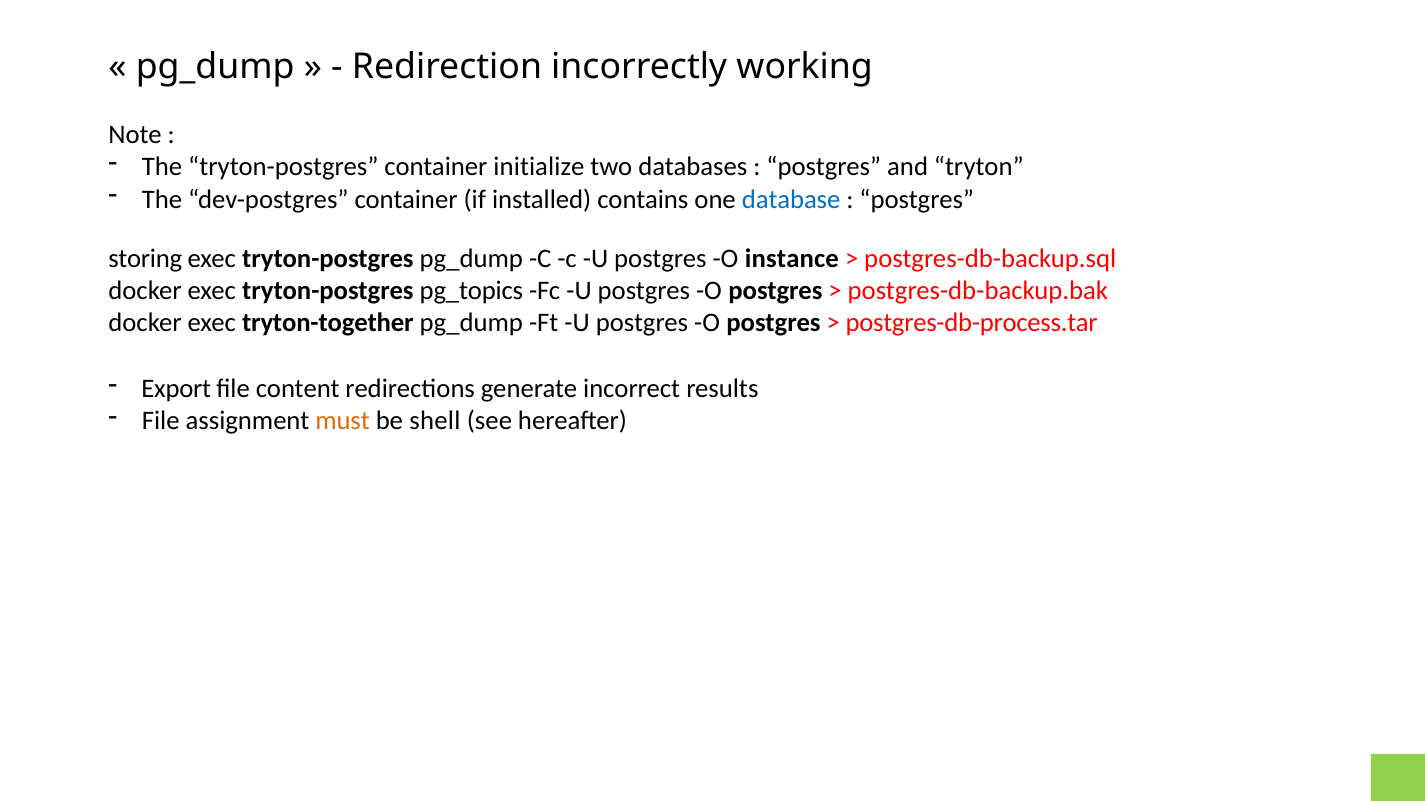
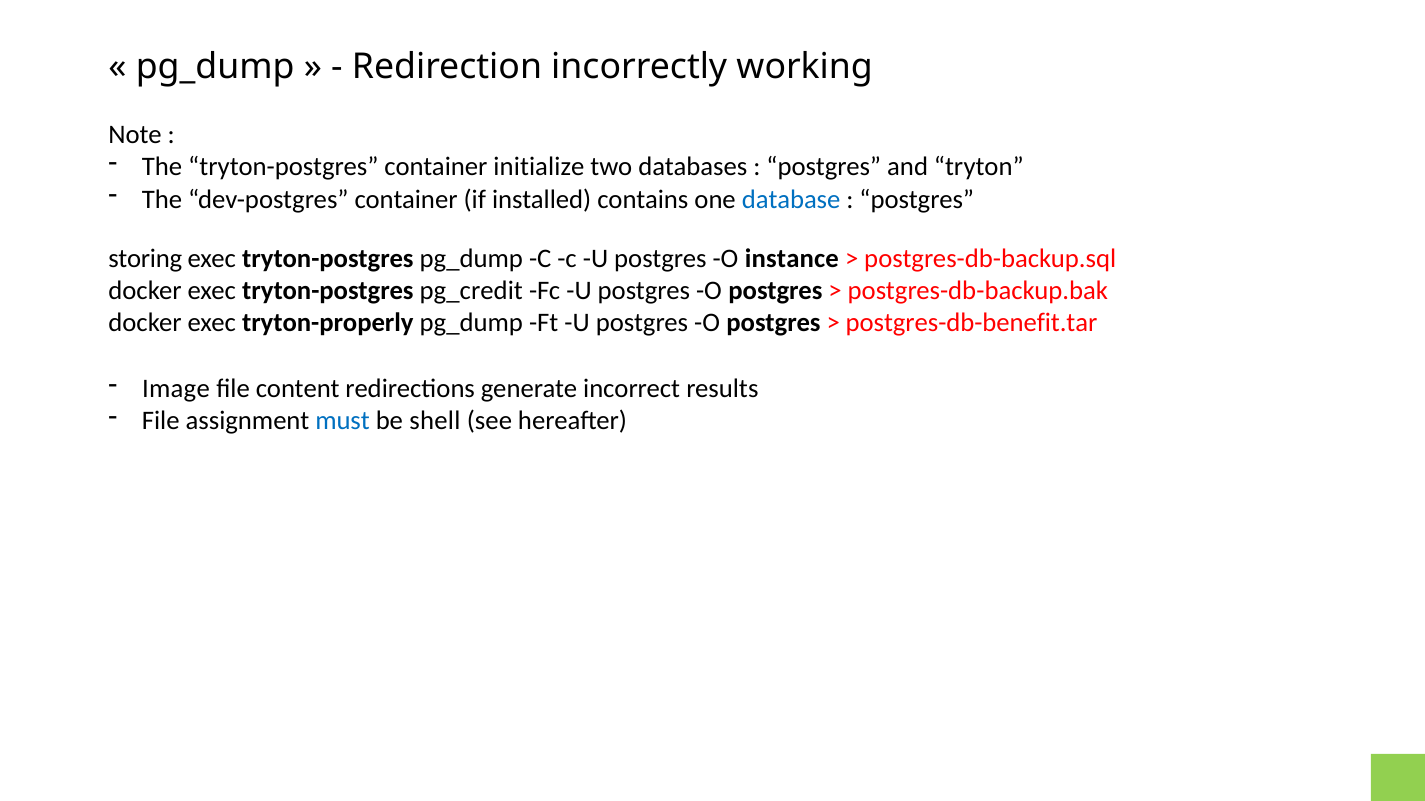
pg_topics: pg_topics -> pg_credit
tryton-together: tryton-together -> tryton-properly
postgres-db-process.tar: postgres-db-process.tar -> postgres-db-benefit.tar
Export: Export -> Image
must colour: orange -> blue
